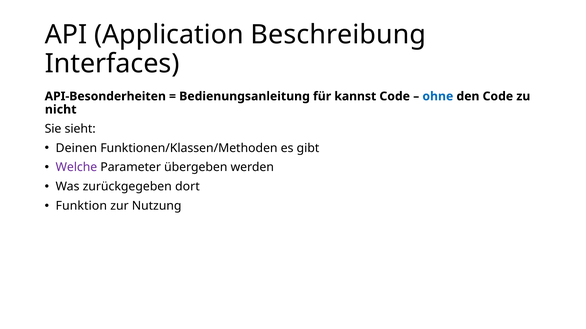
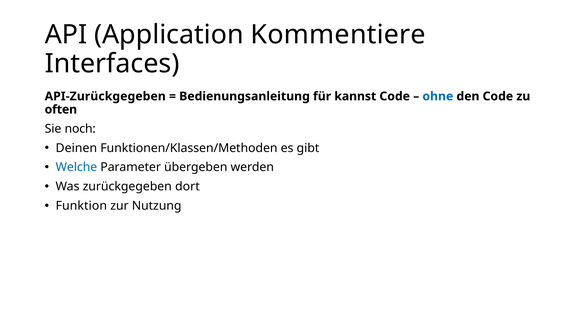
Beschreibung: Beschreibung -> Kommentiere
API-Besonderheiten: API-Besonderheiten -> API-Zurückgegeben
nicht: nicht -> often
sieht: sieht -> noch
Welche colour: purple -> blue
